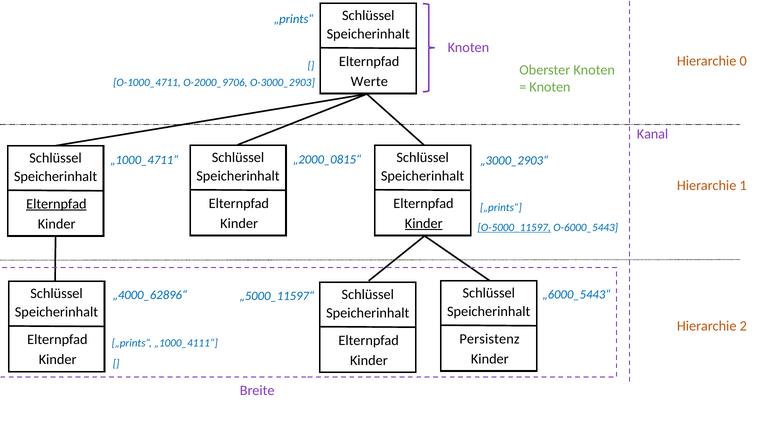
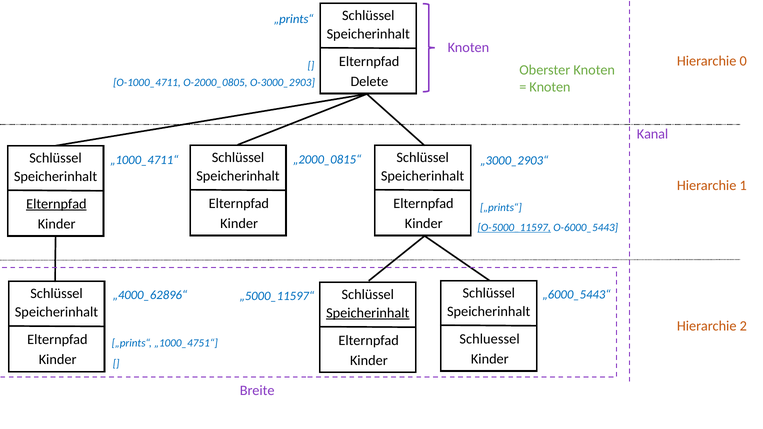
Werte: Werte -> Delete
O-2000_9706: O-2000_9706 -> O-2000_0805
Kinder at (424, 224) underline: present -> none
Speicherinhalt at (368, 313) underline: none -> present
Persistenz: Persistenz -> Schluessel
„1000_4111“: „1000_4111“ -> „1000_4751“
